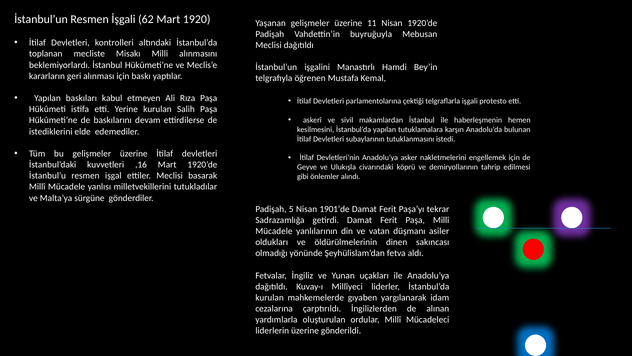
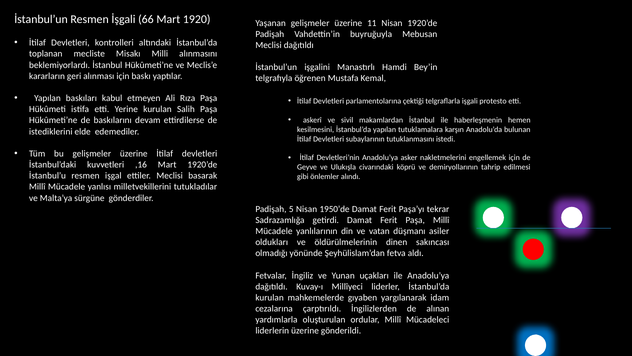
62: 62 -> 66
1901’de: 1901’de -> 1950’de
